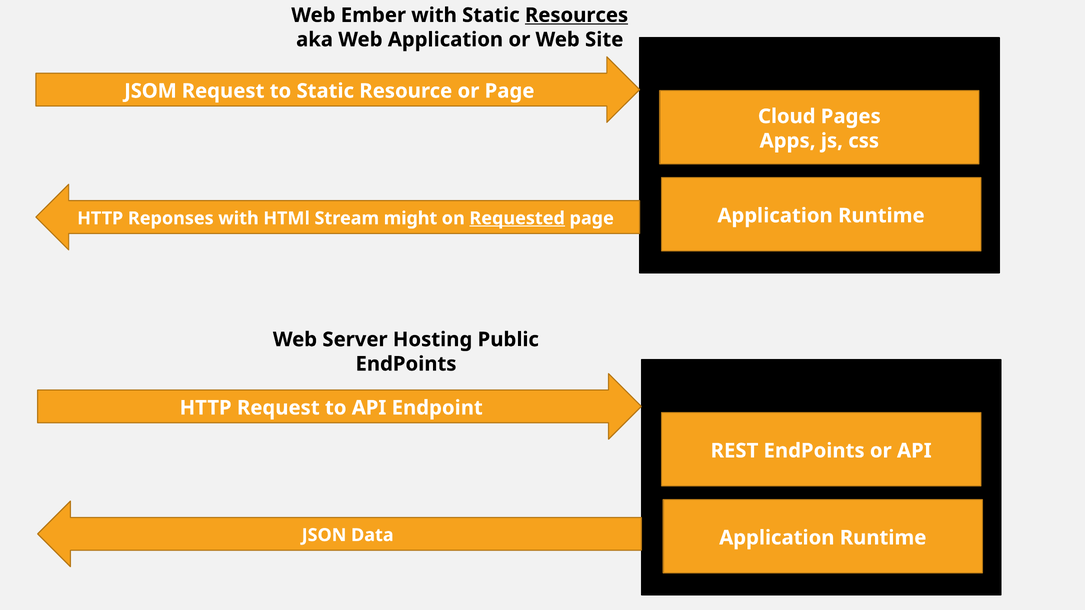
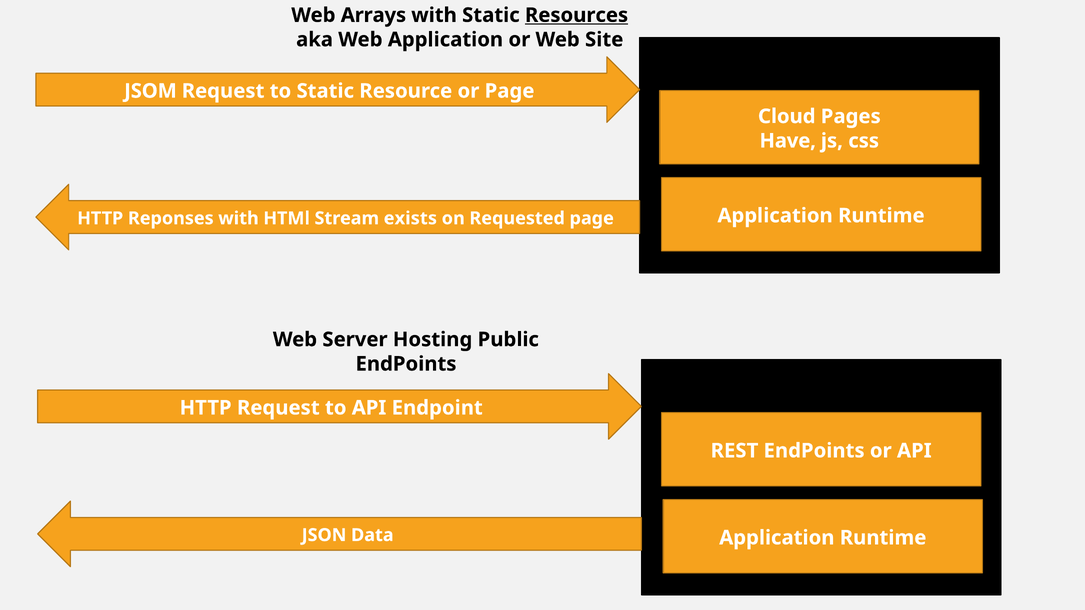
Ember: Ember -> Arrays
Apps: Apps -> Have
might: might -> exists
Requested underline: present -> none
